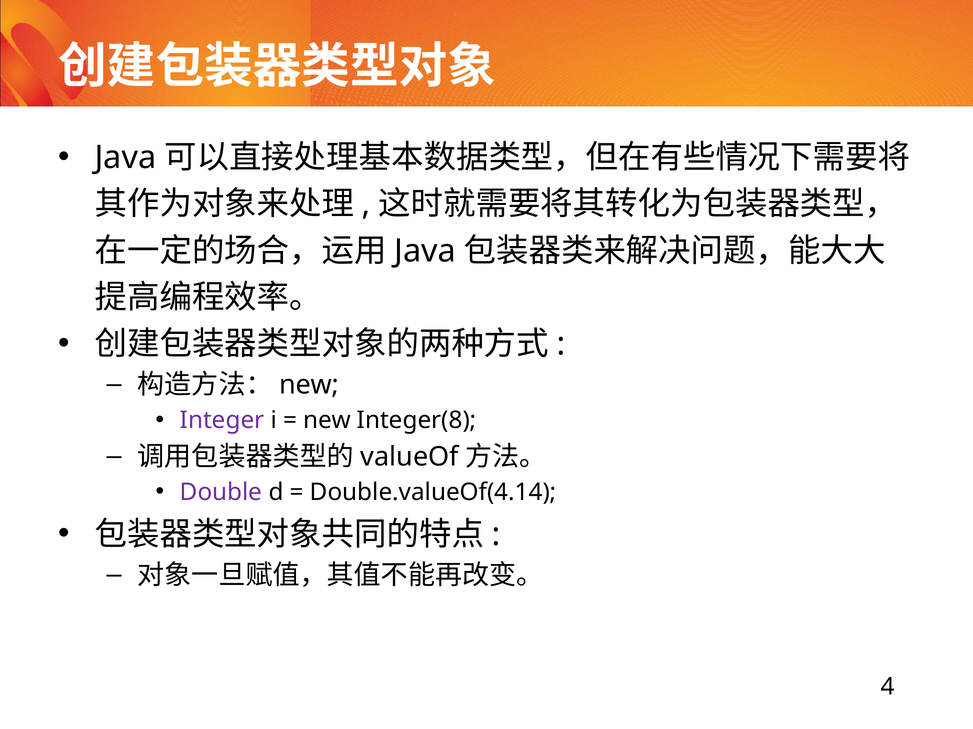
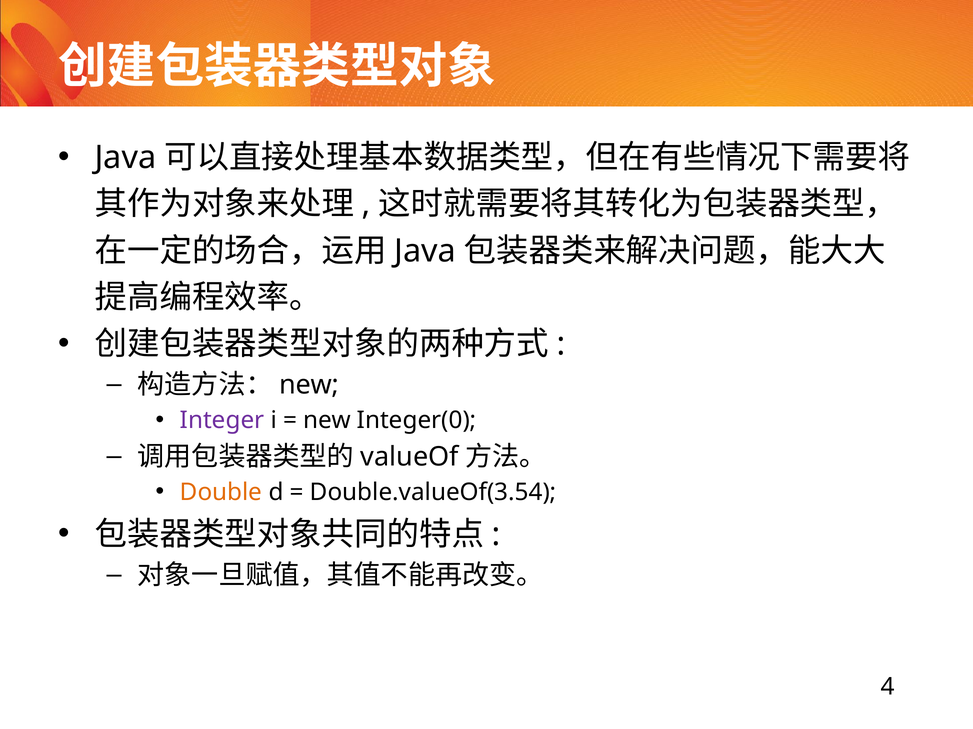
Integer(8: Integer(8 -> Integer(0
Double colour: purple -> orange
Double.valueOf(4.14: Double.valueOf(4.14 -> Double.valueOf(3.54
